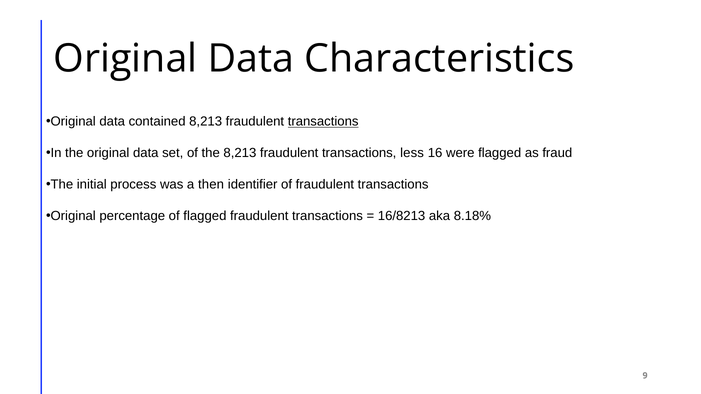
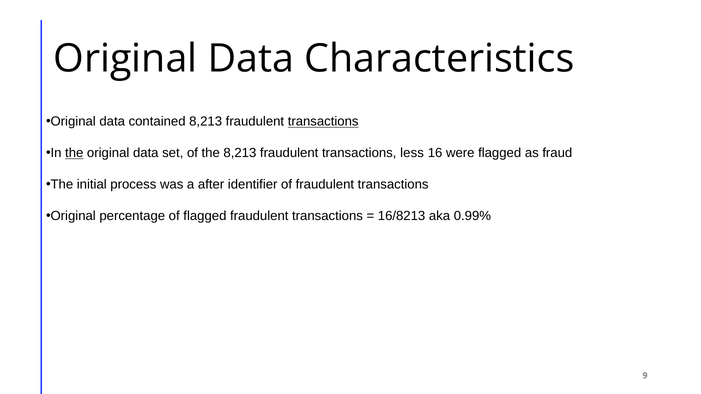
the at (74, 153) underline: none -> present
then: then -> after
8.18%: 8.18% -> 0.99%
